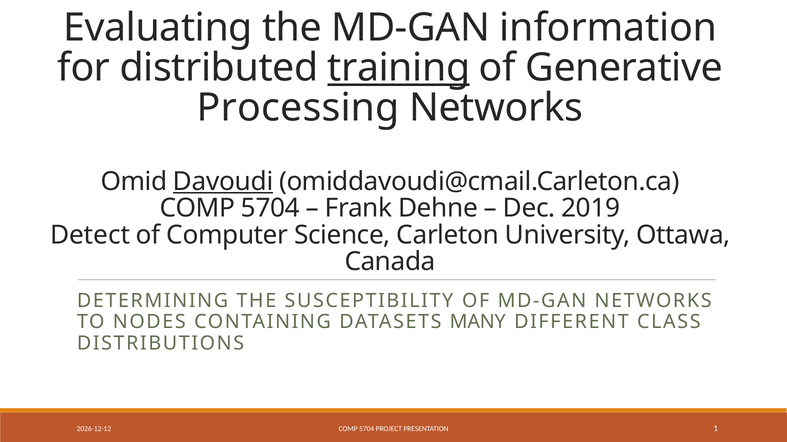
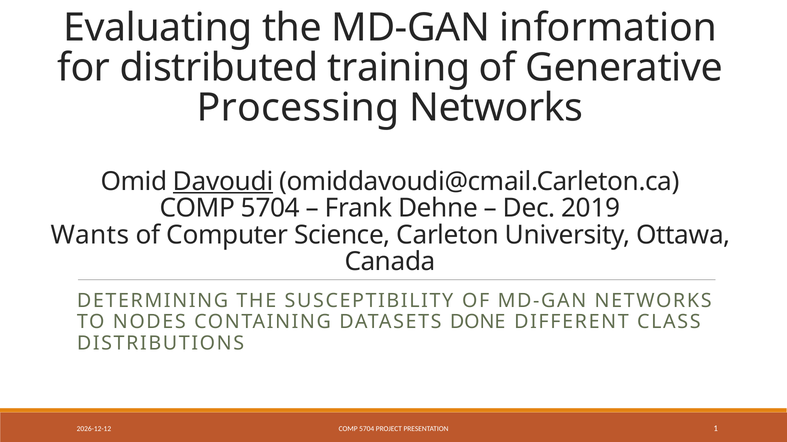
training underline: present -> none
Detect: Detect -> Wants
MANY: MANY -> DONE
